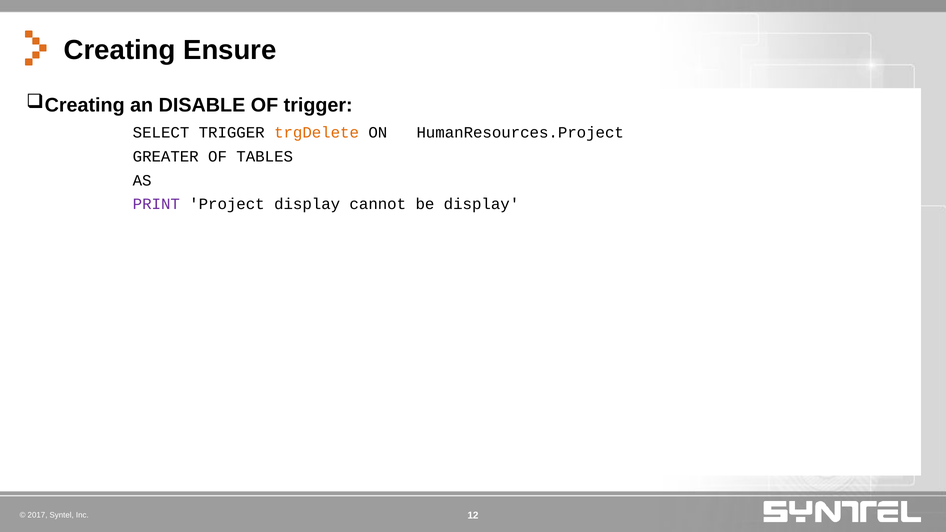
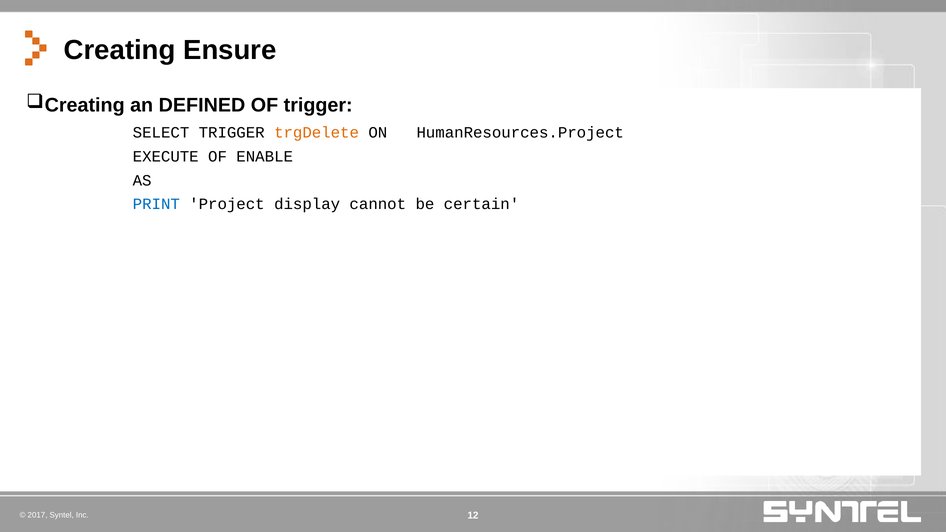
DISABLE: DISABLE -> DEFINED
GREATER: GREATER -> EXECUTE
TABLES: TABLES -> ENABLE
PRINT colour: purple -> blue
be display: display -> certain
